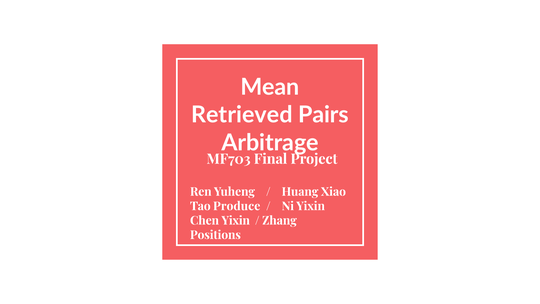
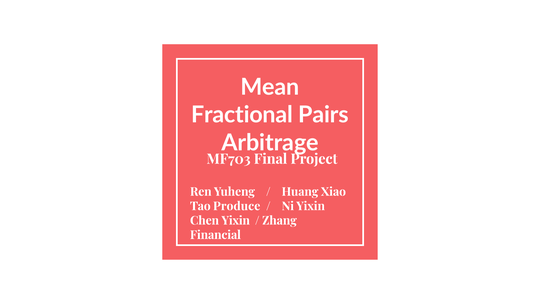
Retrieved: Retrieved -> Fractional
Positions: Positions -> Financial
